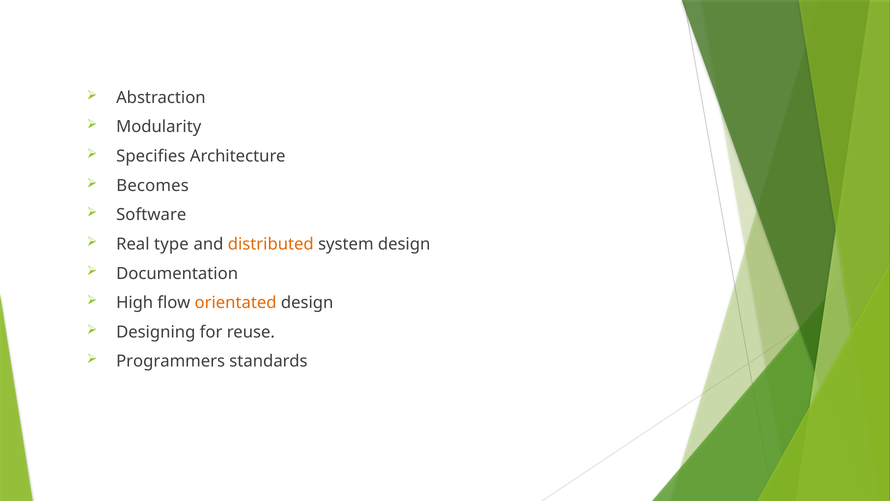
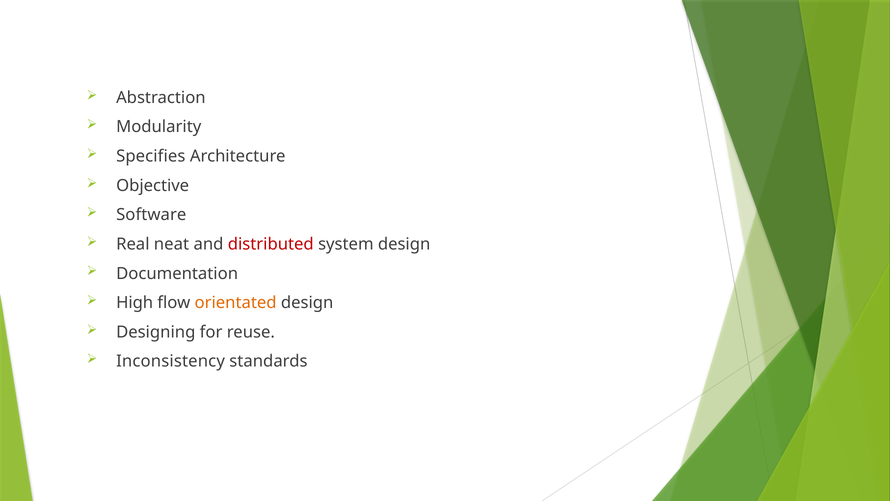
Becomes: Becomes -> Objective
type: type -> neat
distributed colour: orange -> red
Programmers: Programmers -> Inconsistency
